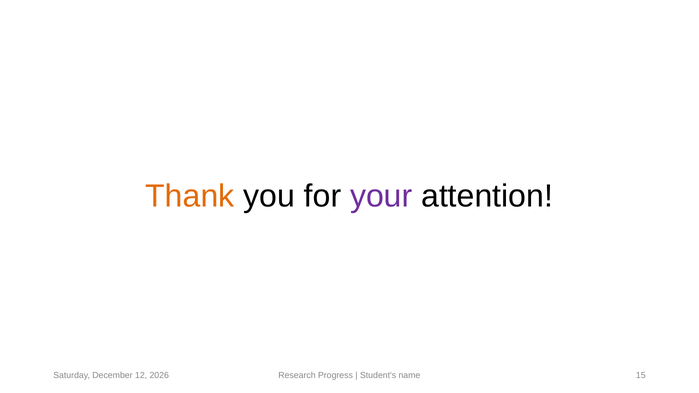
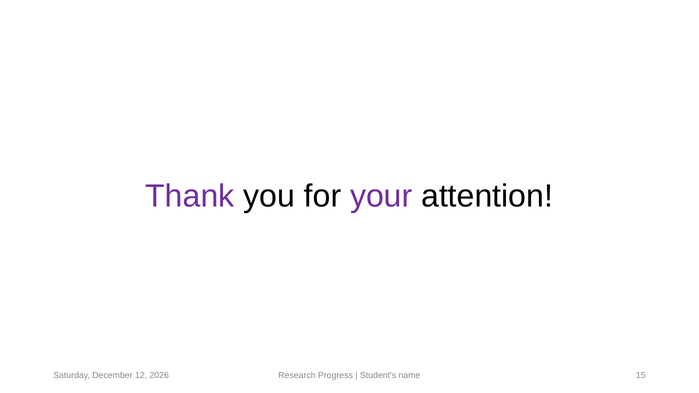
Thank colour: orange -> purple
